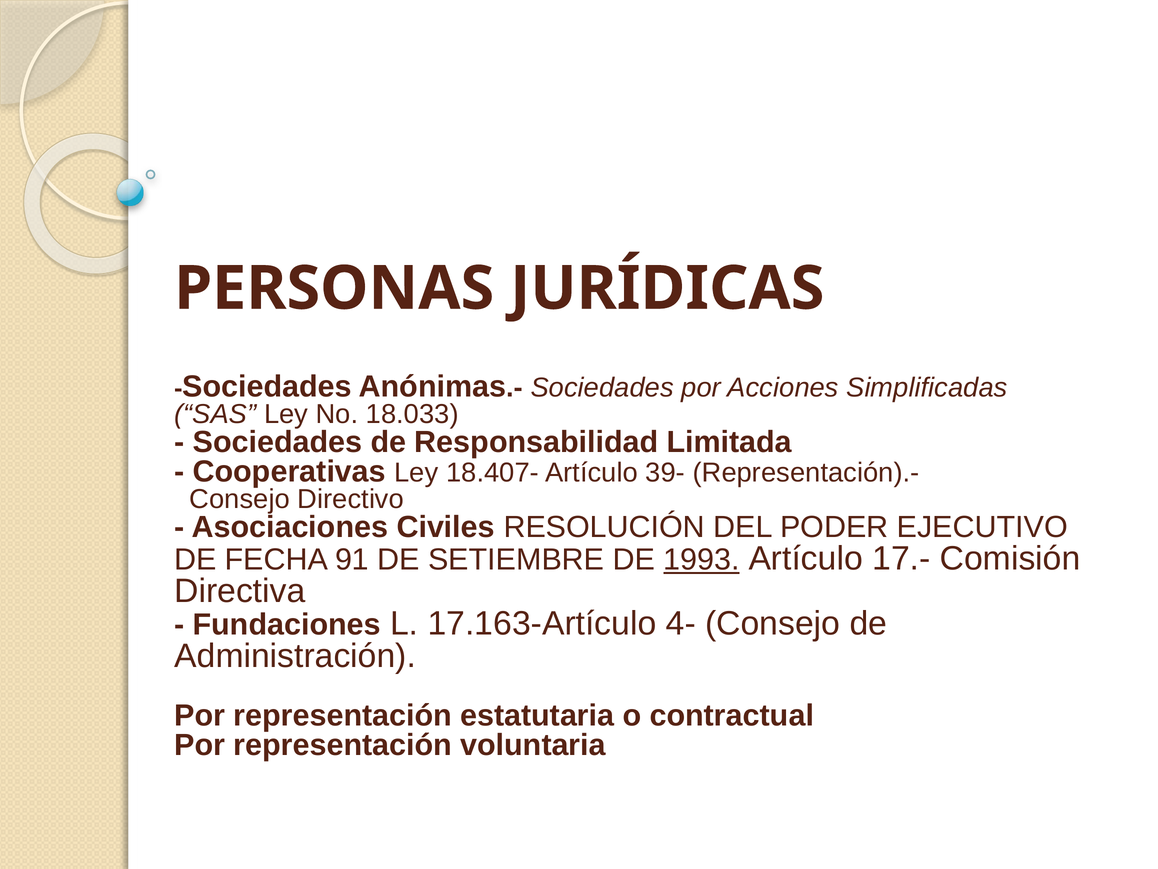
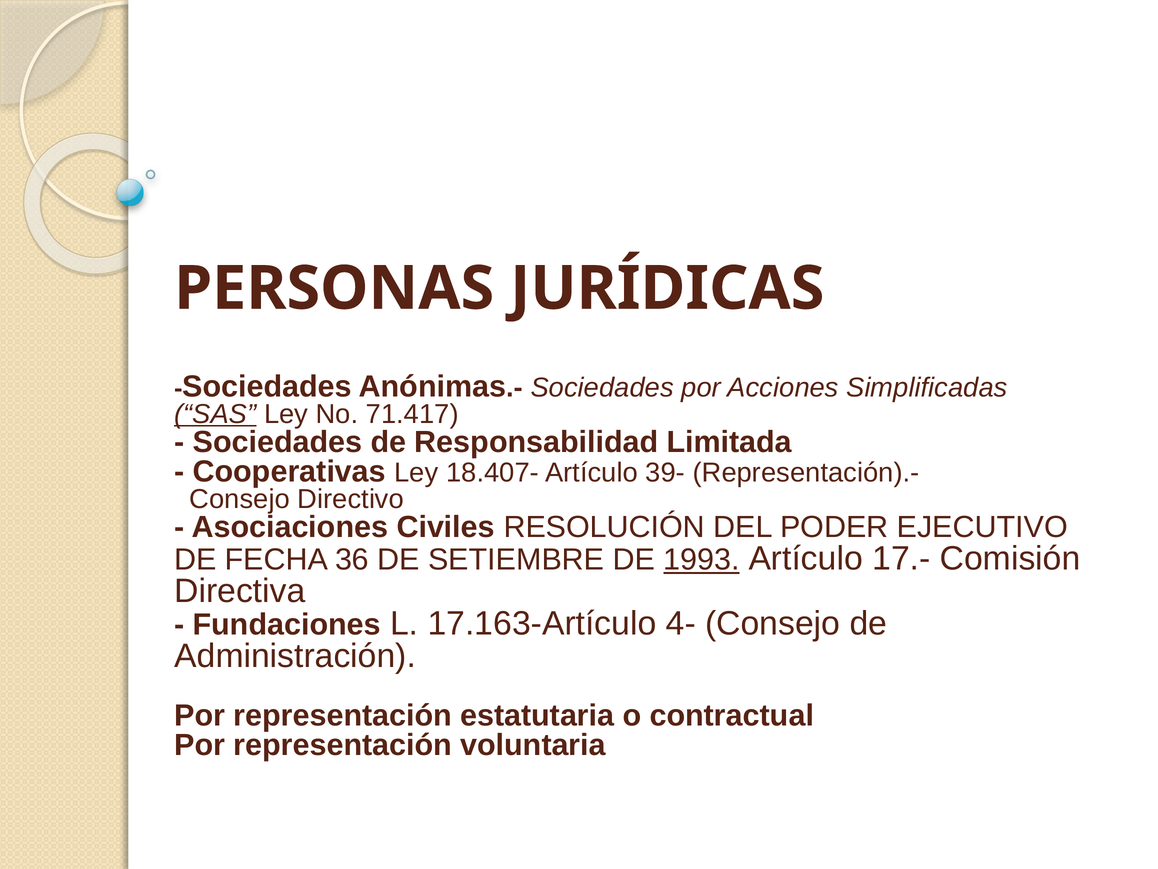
SAS underline: none -> present
18.033: 18.033 -> 71.417
91: 91 -> 36
